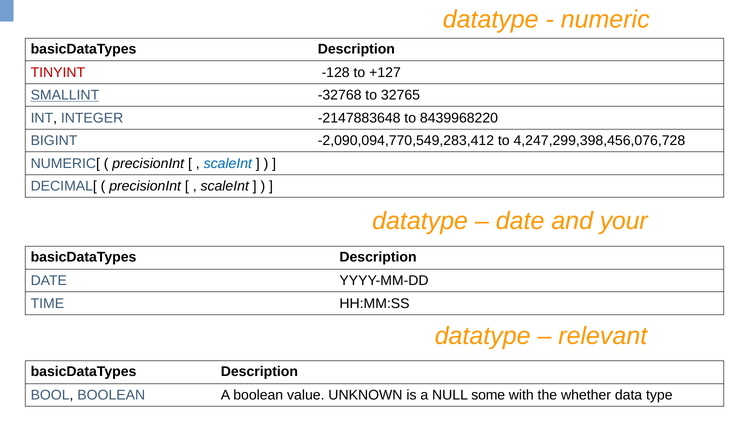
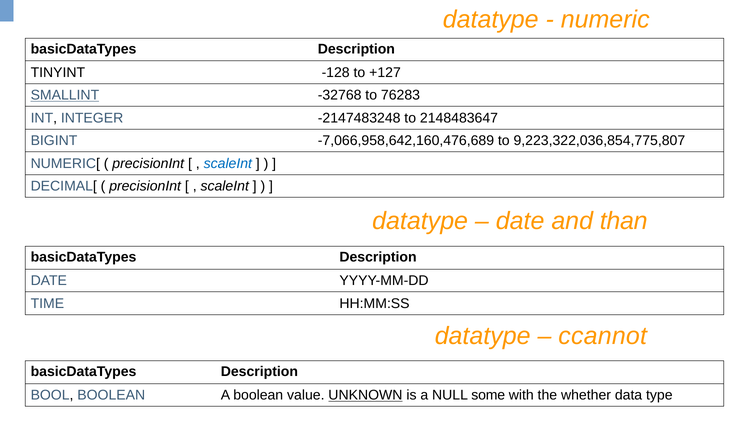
TINYINT colour: red -> black
32765: 32765 -> 76283
-2147883648: -2147883648 -> -2147483248
8439968220: 8439968220 -> 2148483647
-2,090,094,770,549,283,412: -2,090,094,770,549,283,412 -> -7,066,958,642,160,476,689
4,247,299,398,456,076,728: 4,247,299,398,456,076,728 -> 9,223,322,036,854,775,807
your: your -> than
relevant: relevant -> ccannot
UNKNOWN underline: none -> present
